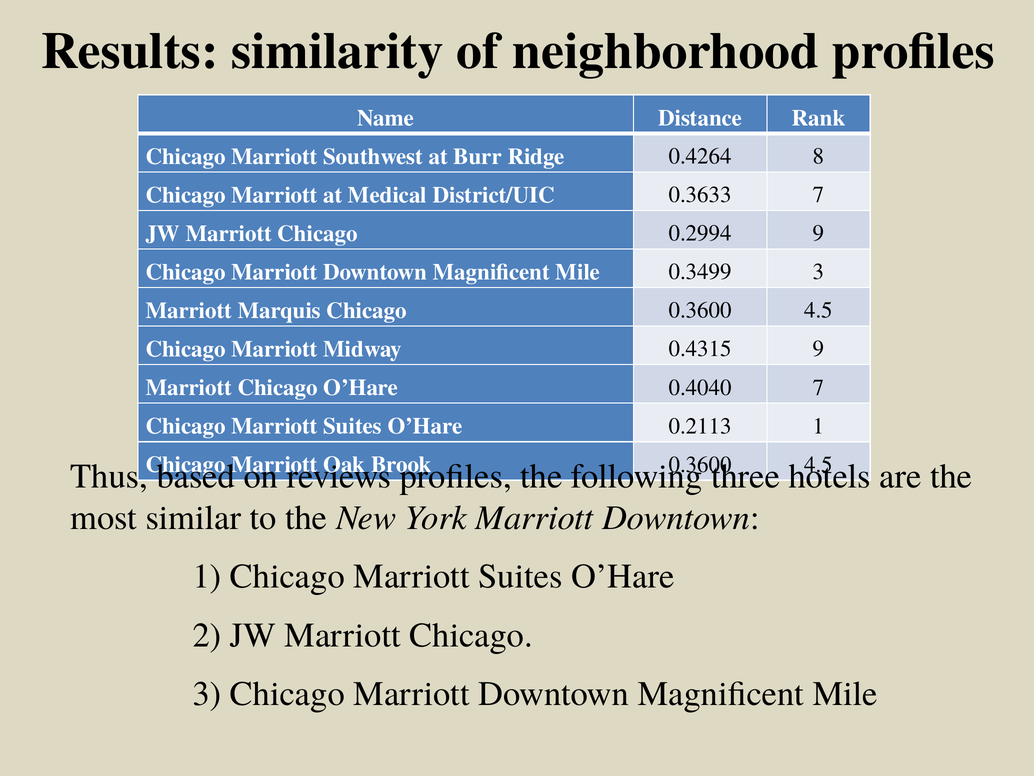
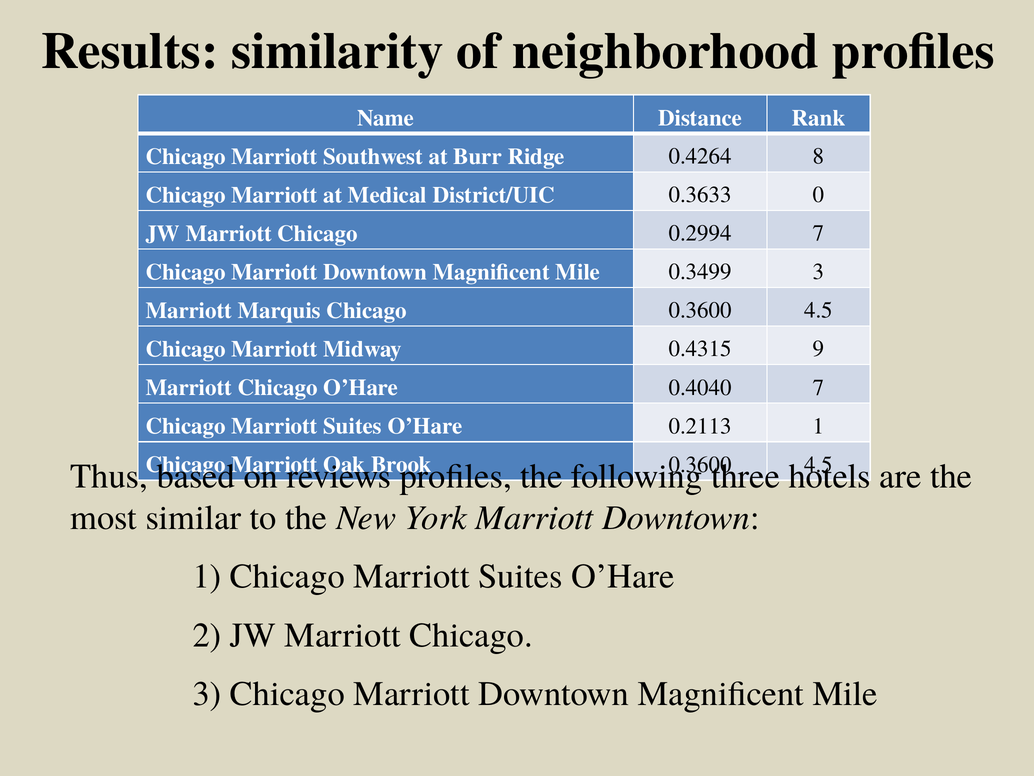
0.3633 7: 7 -> 0
0.2994 9: 9 -> 7
